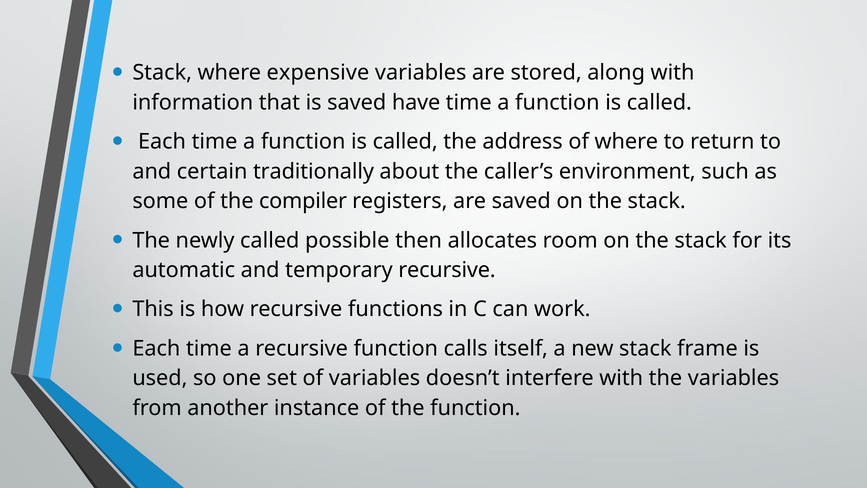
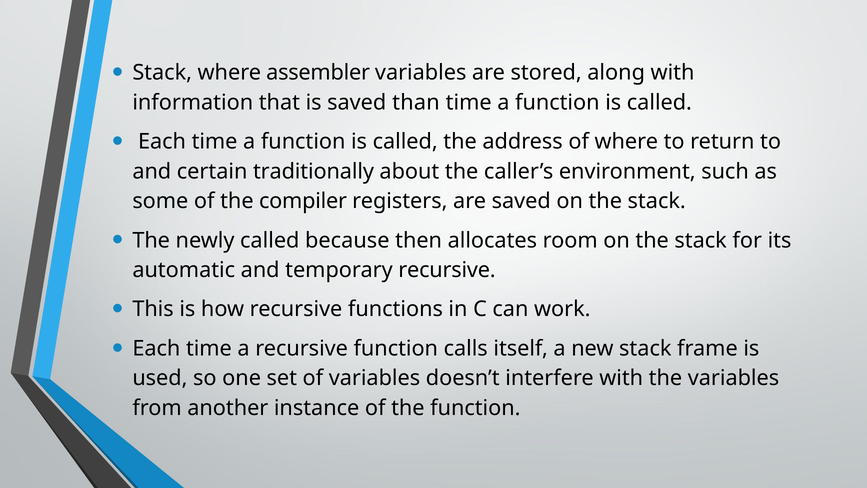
expensive: expensive -> assembler
have: have -> than
possible: possible -> because
